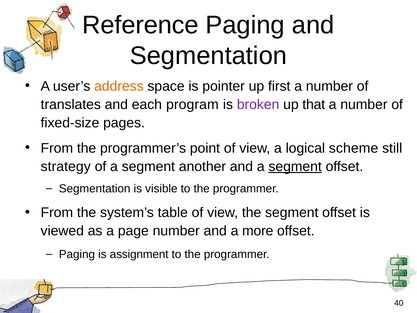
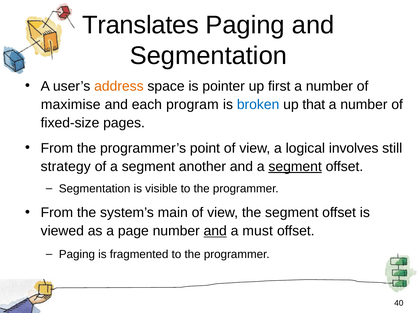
Reference: Reference -> Translates
translates: translates -> maximise
broken colour: purple -> blue
scheme: scheme -> involves
table: table -> main
and at (215, 231) underline: none -> present
more: more -> must
assignment: assignment -> fragmented
